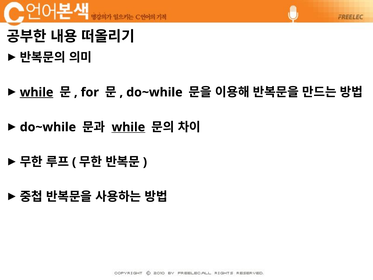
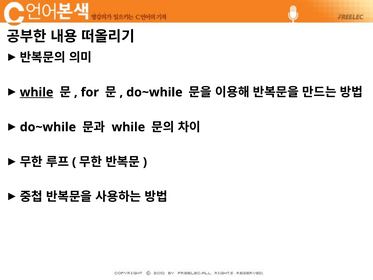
while at (128, 127) underline: present -> none
